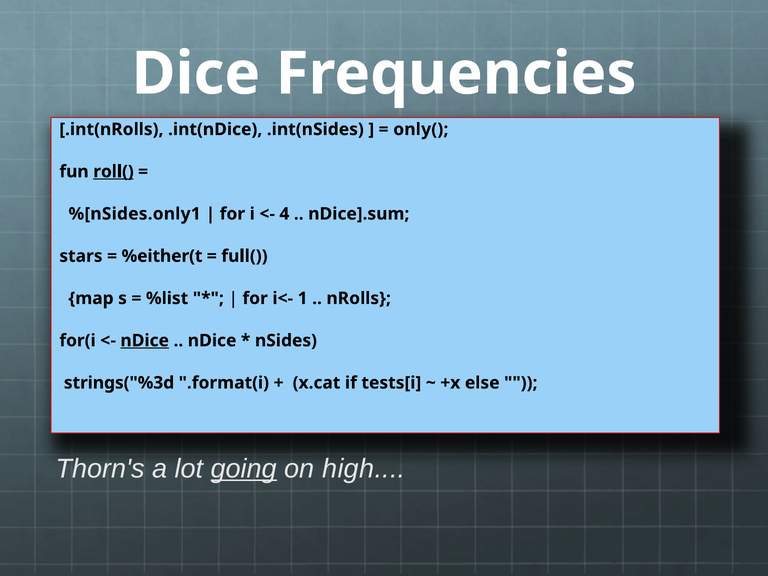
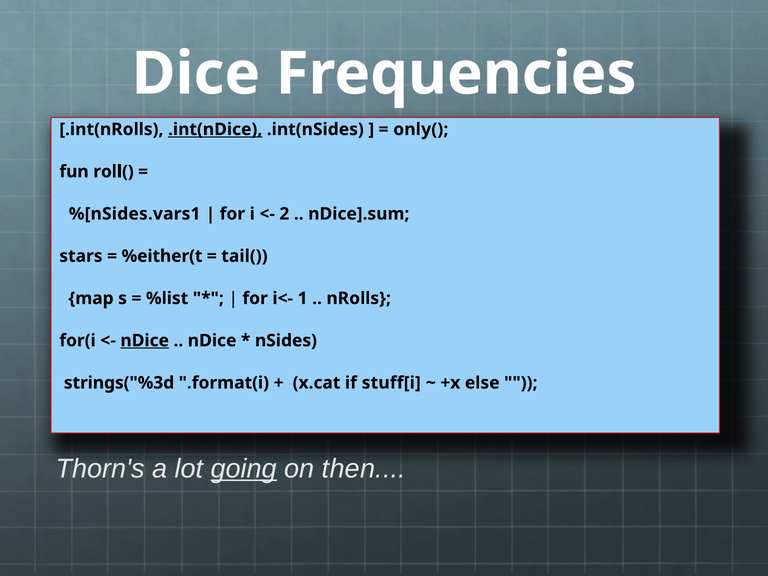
.int(nDice underline: none -> present
roll( underline: present -> none
%[nSides.only1: %[nSides.only1 -> %[nSides.vars1
4: 4 -> 2
full(: full( -> tail(
tests[i: tests[i -> stuff[i
high: high -> then
